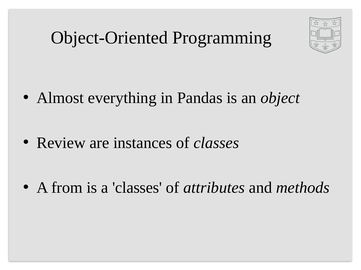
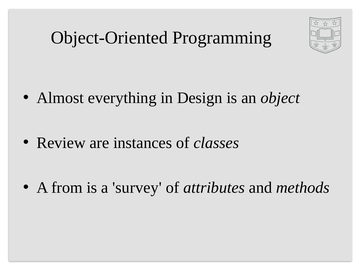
Pandas: Pandas -> Design
a classes: classes -> survey
